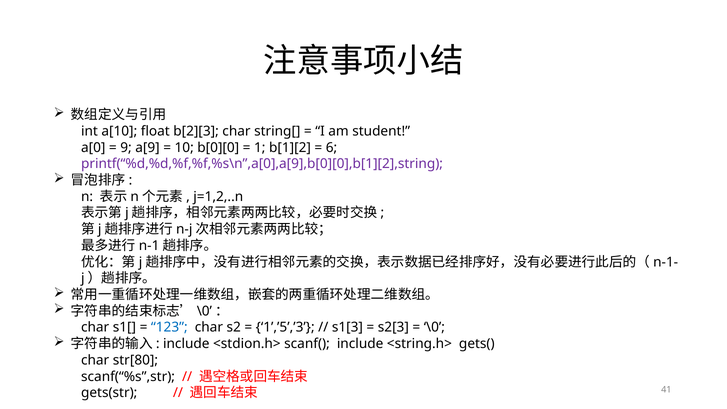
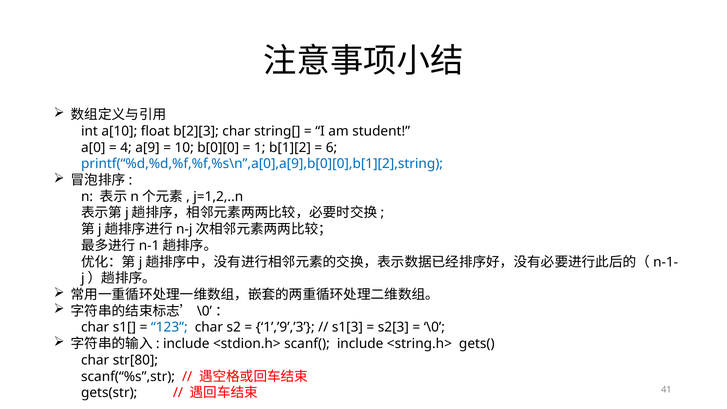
9: 9 -> 4
printf(“%d,%d,%f,%f,%s\n”,a[0],a[9],b[0][0],b[1][2],string colour: purple -> blue
1’,’5’,’3: 1’,’5’,’3 -> 1’,’9’,’3
